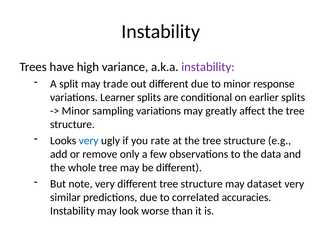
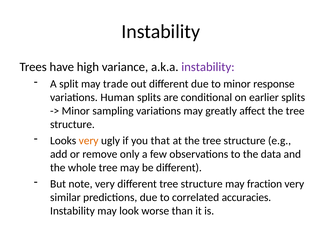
Learner: Learner -> Human
very at (89, 141) colour: blue -> orange
rate: rate -> that
dataset: dataset -> fraction
